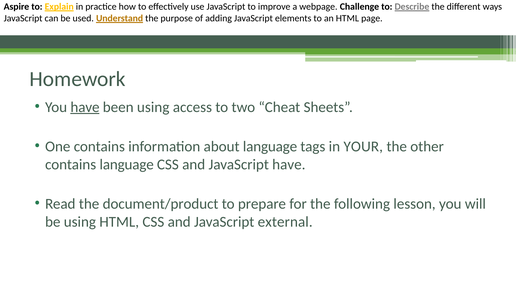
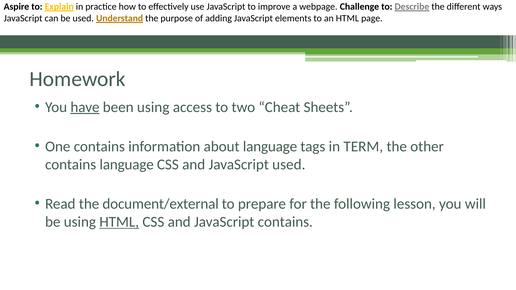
YOUR: YOUR -> TERM
JavaScript have: have -> used
document/product: document/product -> document/external
HTML at (119, 222) underline: none -> present
JavaScript external: external -> contains
